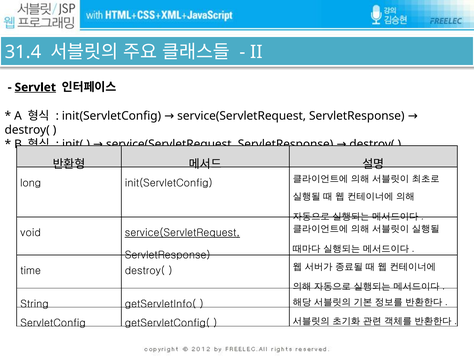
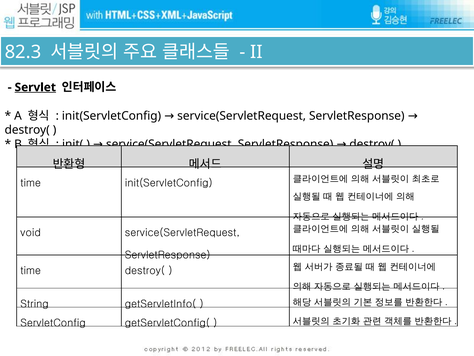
31.4: 31.4 -> 82.3
long at (31, 183): long -> time
service(ServletRequest at (182, 233) underline: present -> none
